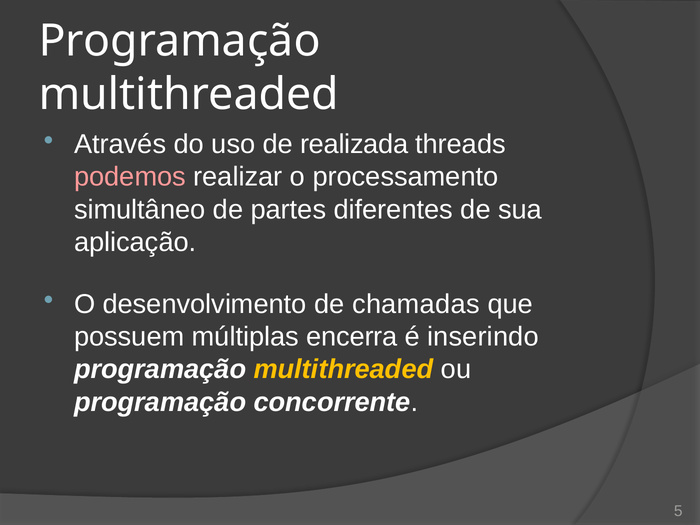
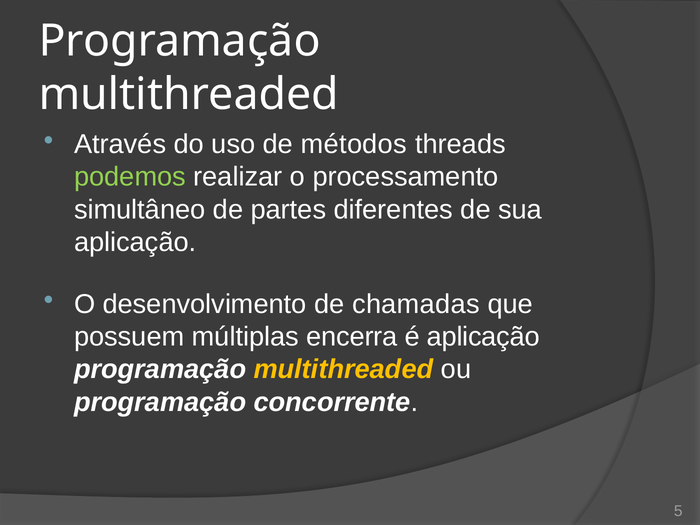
realizada: realizada -> métodos
podemos colour: pink -> light green
é inserindo: inserindo -> aplicação
